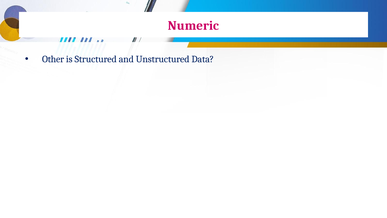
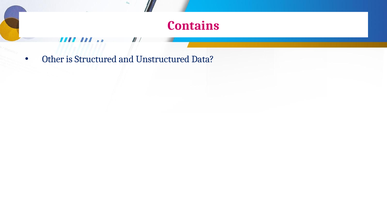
Numeric: Numeric -> Contains
